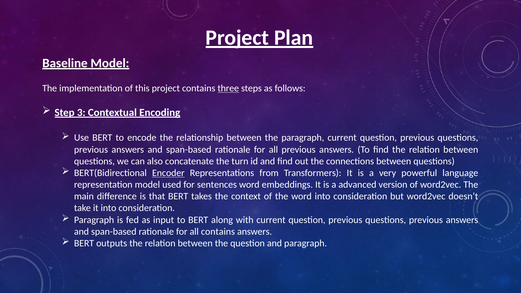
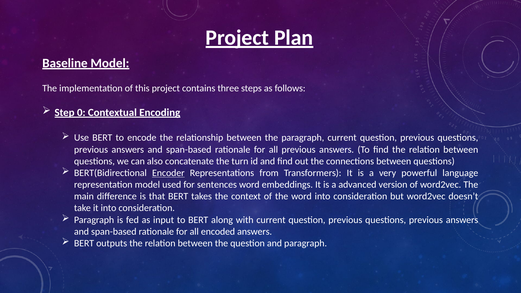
three underline: present -> none
3: 3 -> 0
all contains: contains -> encoded
